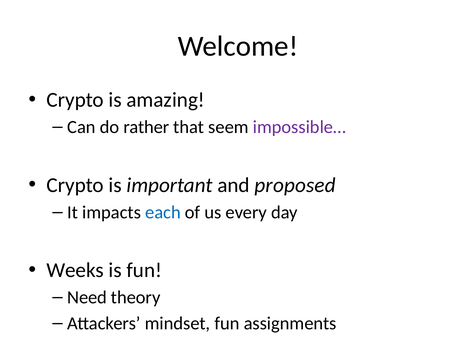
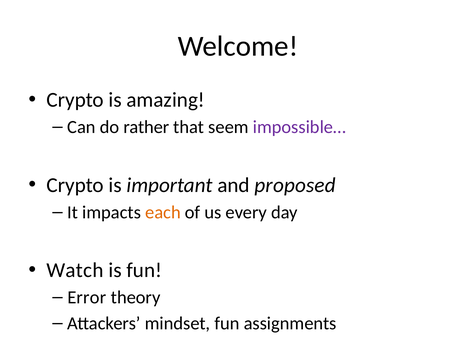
each colour: blue -> orange
Weeks: Weeks -> Watch
Need: Need -> Error
